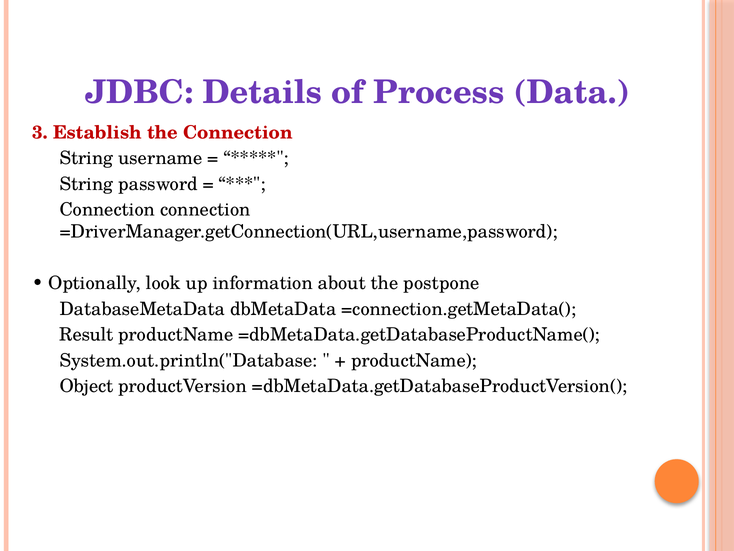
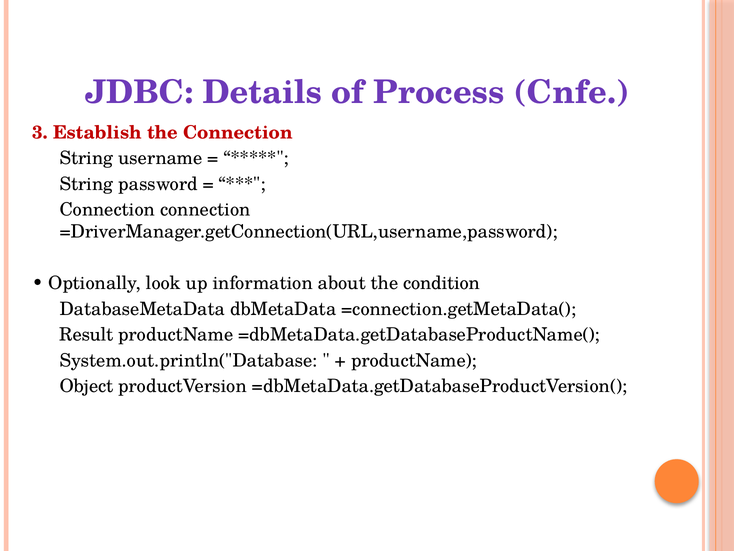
Data: Data -> Cnfe
postpone: postpone -> condition
